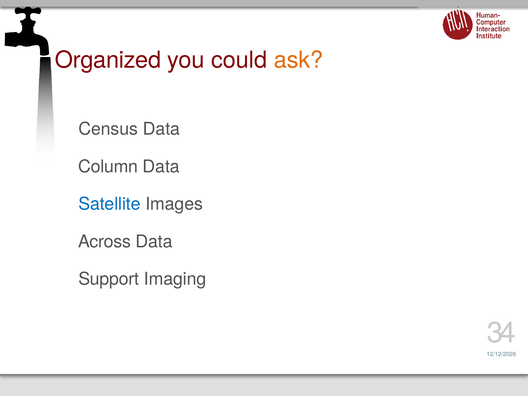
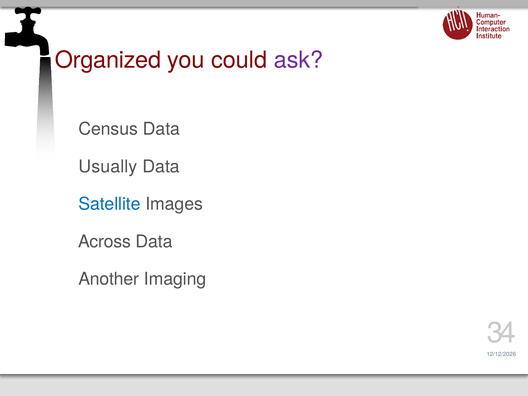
ask colour: orange -> purple
Column: Column -> Usually
Support: Support -> Another
